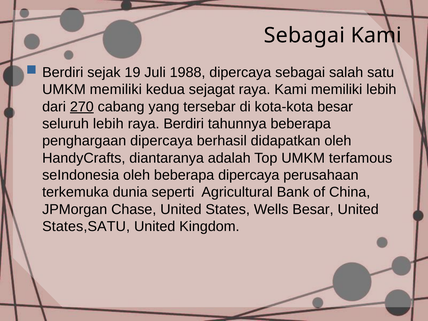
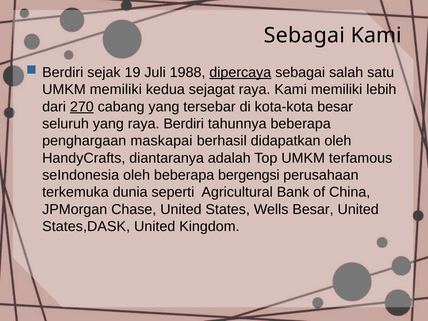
dipercaya at (240, 72) underline: none -> present
seluruh lebih: lebih -> yang
penghargaan dipercaya: dipercaya -> maskapai
beberapa dipercaya: dipercaya -> bergengsi
States,SATU: States,SATU -> States,DASK
